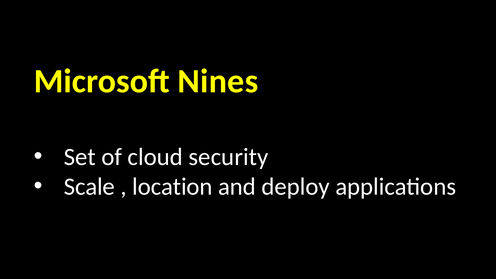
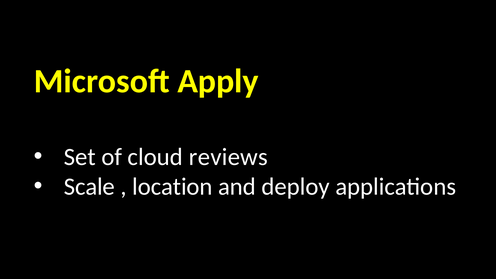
Nines: Nines -> Apply
security: security -> reviews
